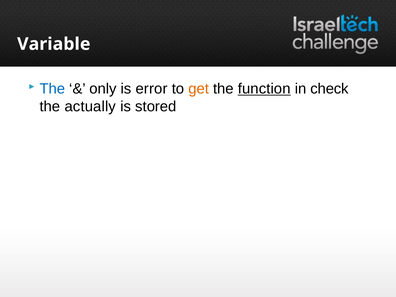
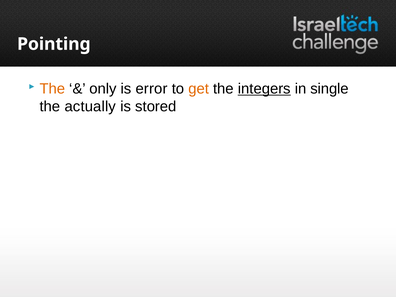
Variable: Variable -> Pointing
The at (52, 89) colour: blue -> orange
function: function -> integers
check: check -> single
